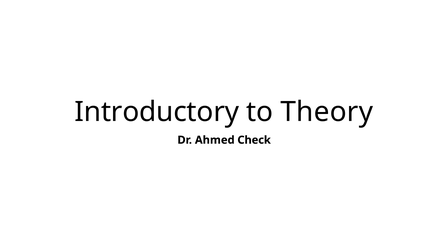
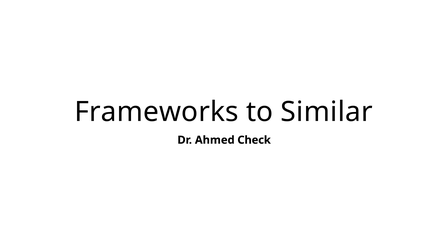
Introductory: Introductory -> Frameworks
Theory: Theory -> Similar
